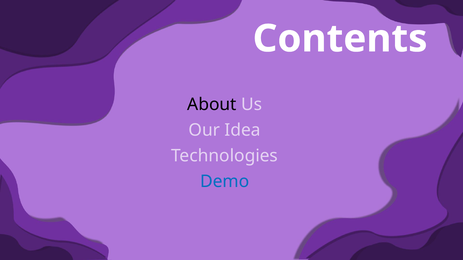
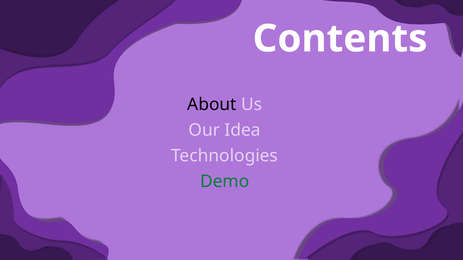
Demo colour: blue -> green
